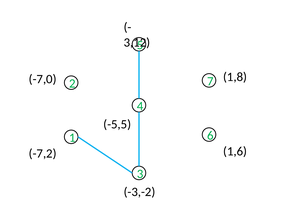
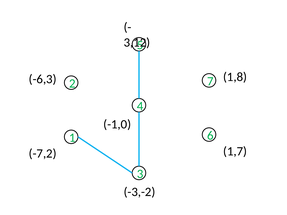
-7,0: -7,0 -> -6,3
-5,5: -5,5 -> -1,0
1,6: 1,6 -> 1,7
